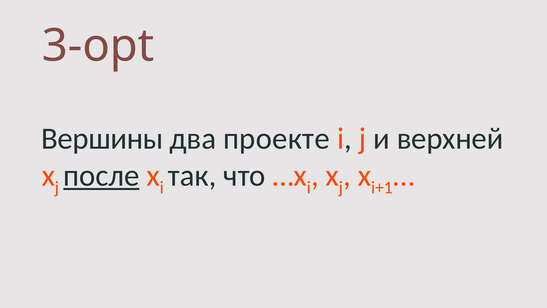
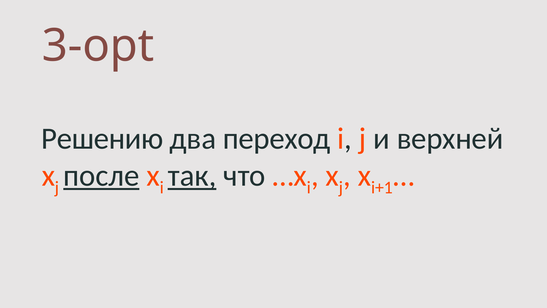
Вершины: Вершины -> Решению
проекте: проекте -> переход
так underline: none -> present
